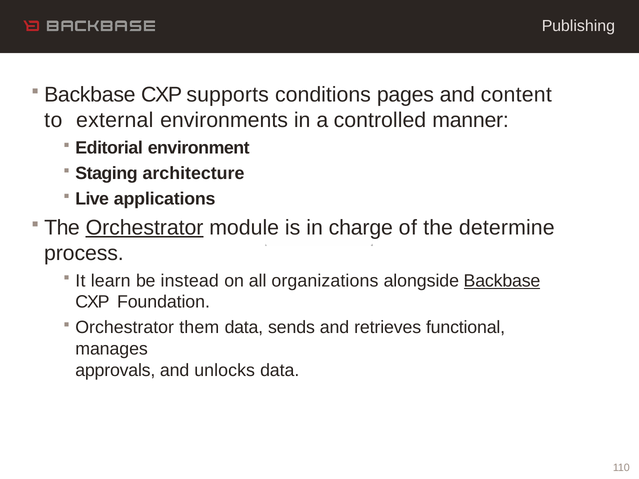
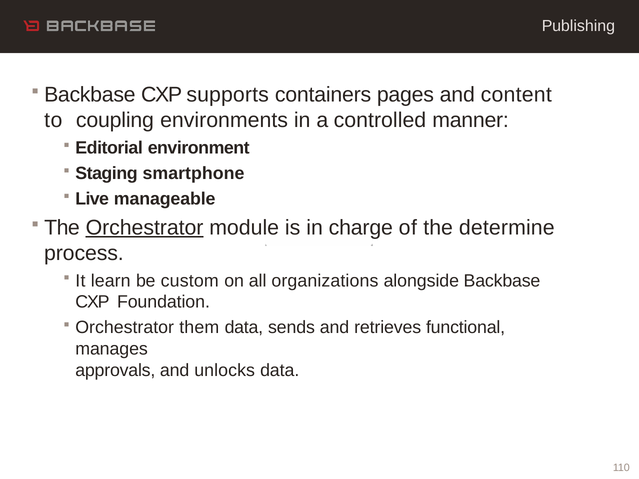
conditions: conditions -> containers
external: external -> coupling
architecture: architecture -> smartphone
applications: applications -> manageable
instead: instead -> custom
Backbase at (502, 281) underline: present -> none
